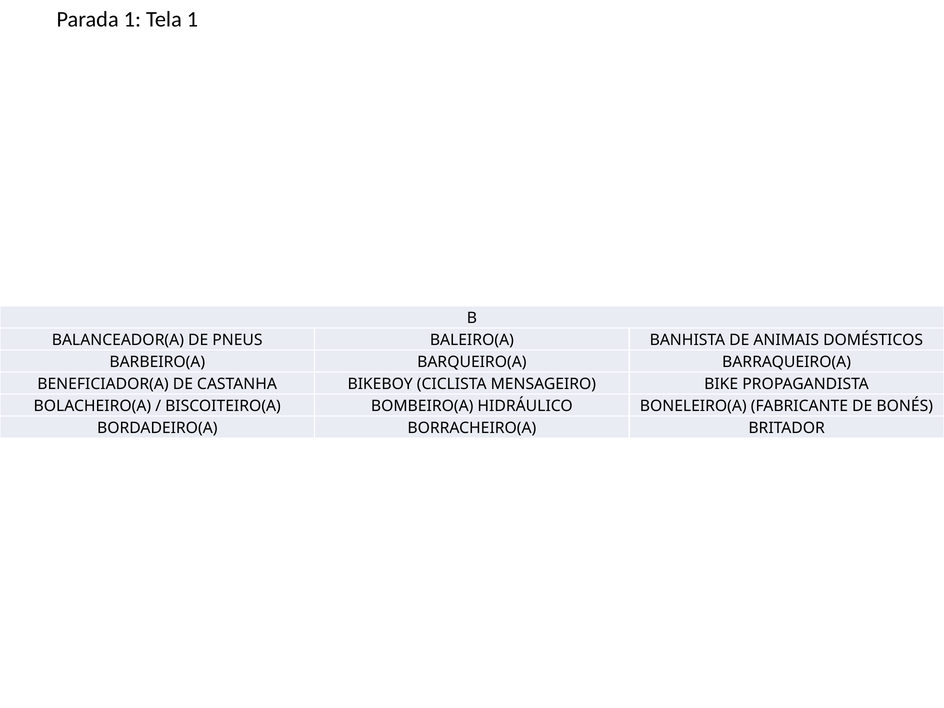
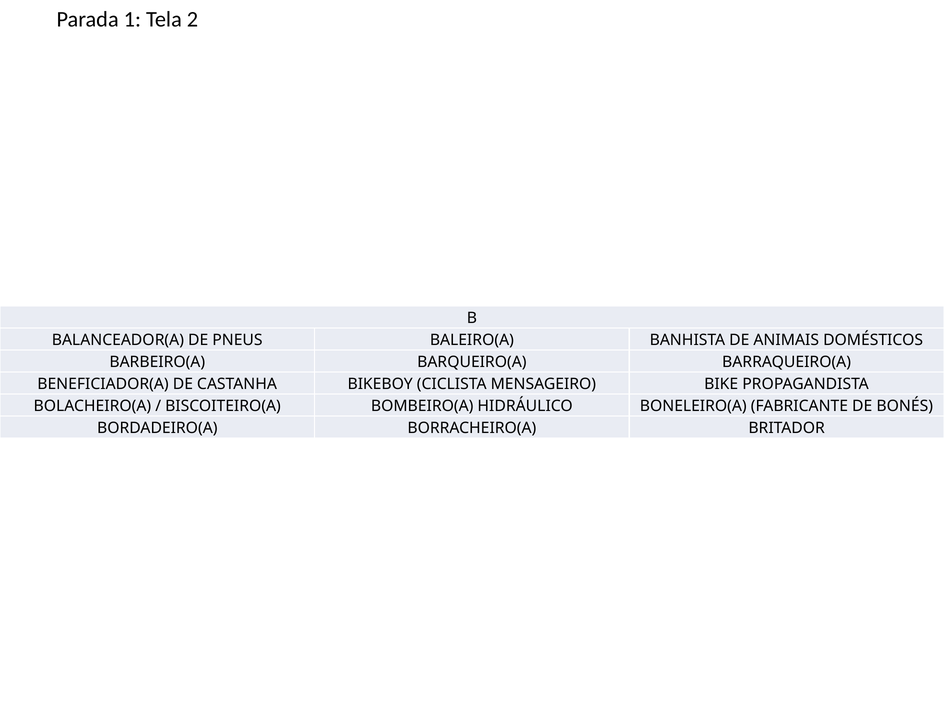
Tela 1: 1 -> 2
